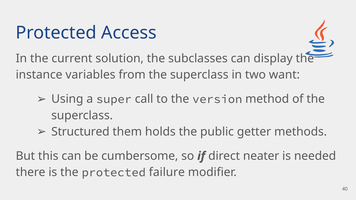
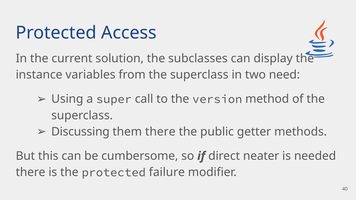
want: want -> need
Structured: Structured -> Discussing
them holds: holds -> there
